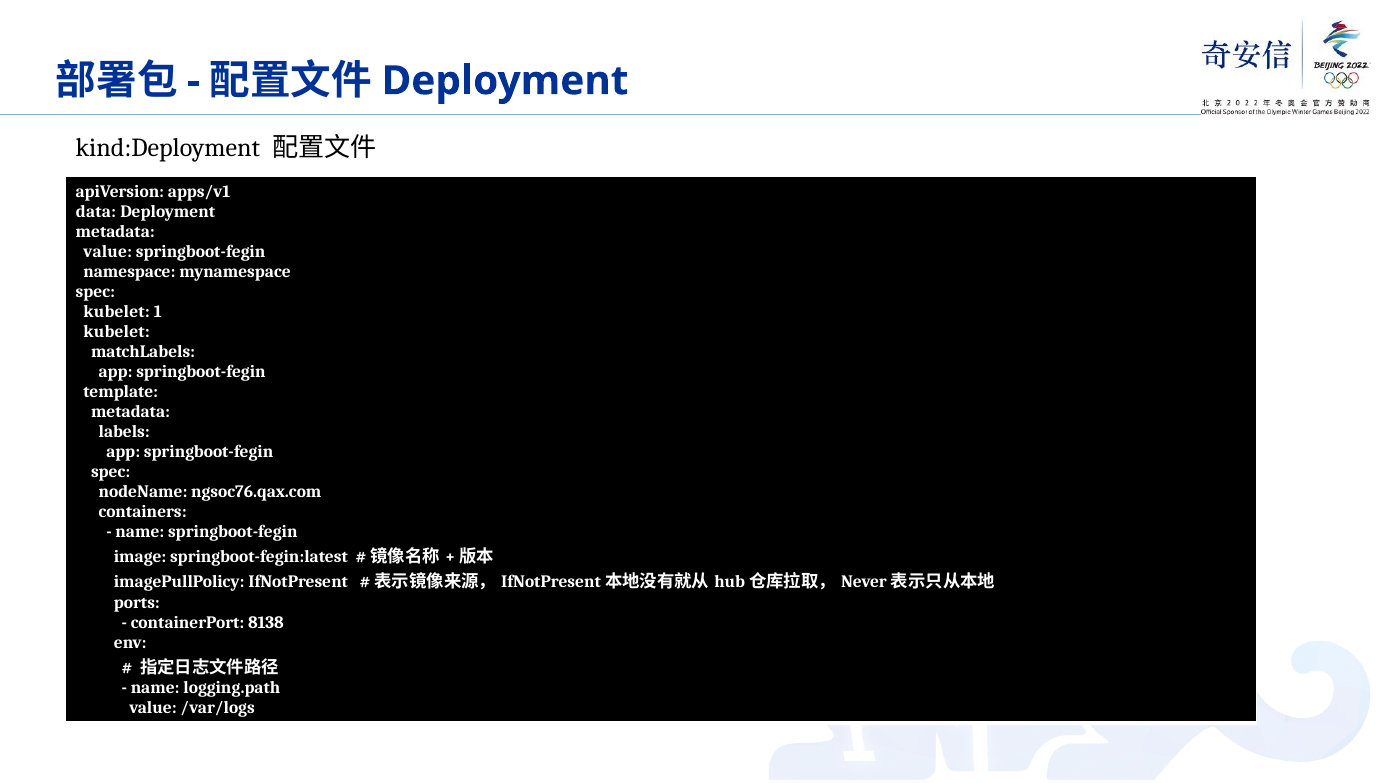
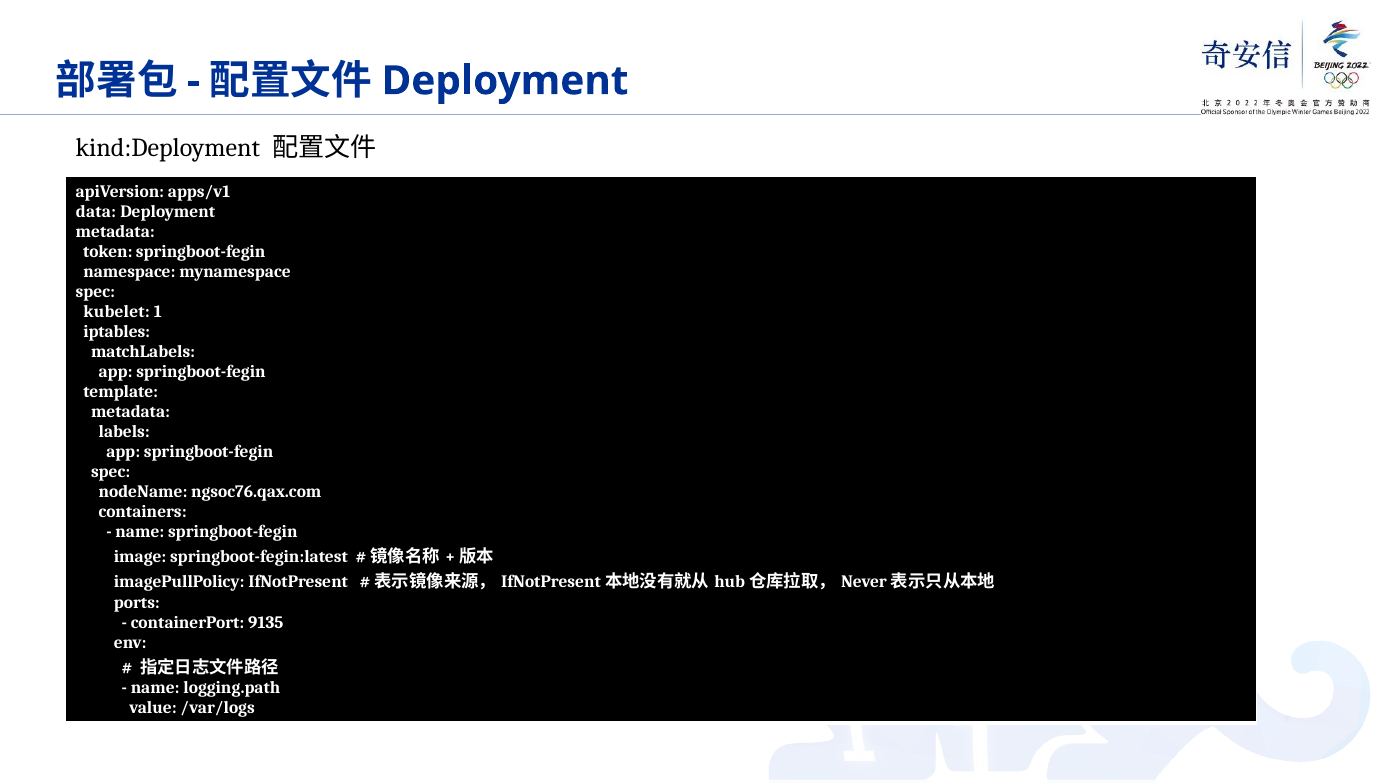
value at (108, 252): value -> token
kubelet at (117, 332): kubelet -> iptables
8138: 8138 -> 9135
